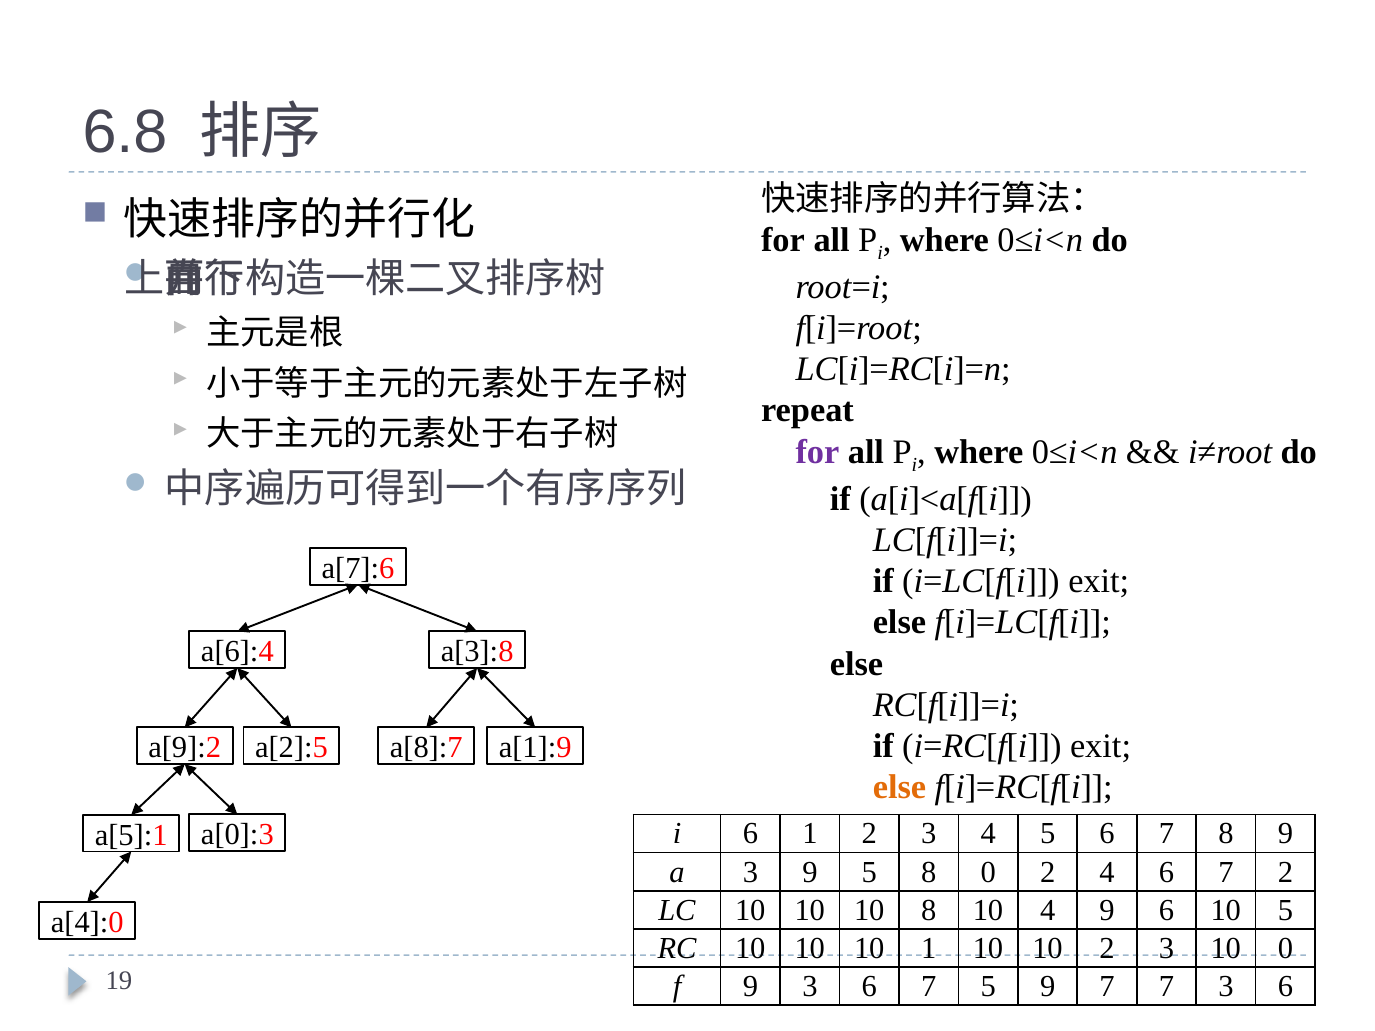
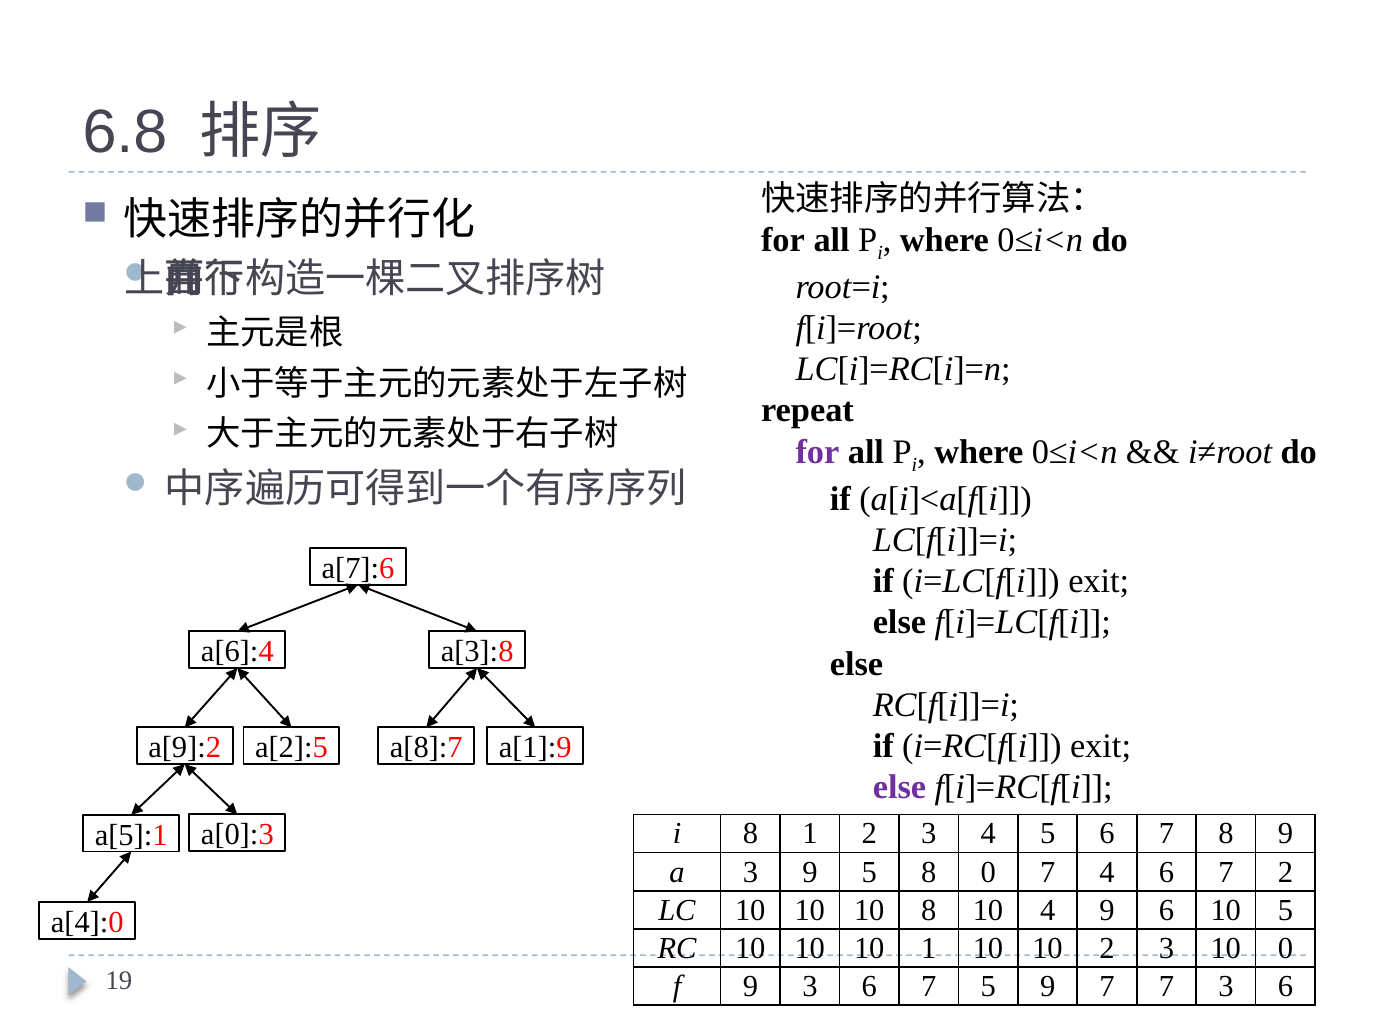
else at (899, 788) colour: orange -> purple
i 6: 6 -> 8
0 2: 2 -> 7
